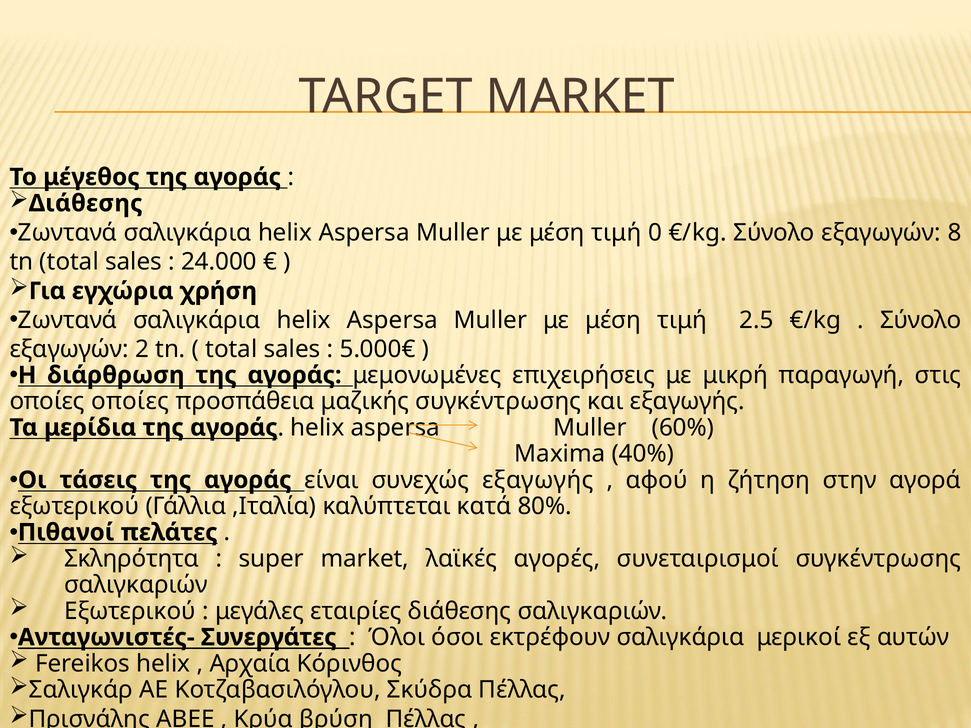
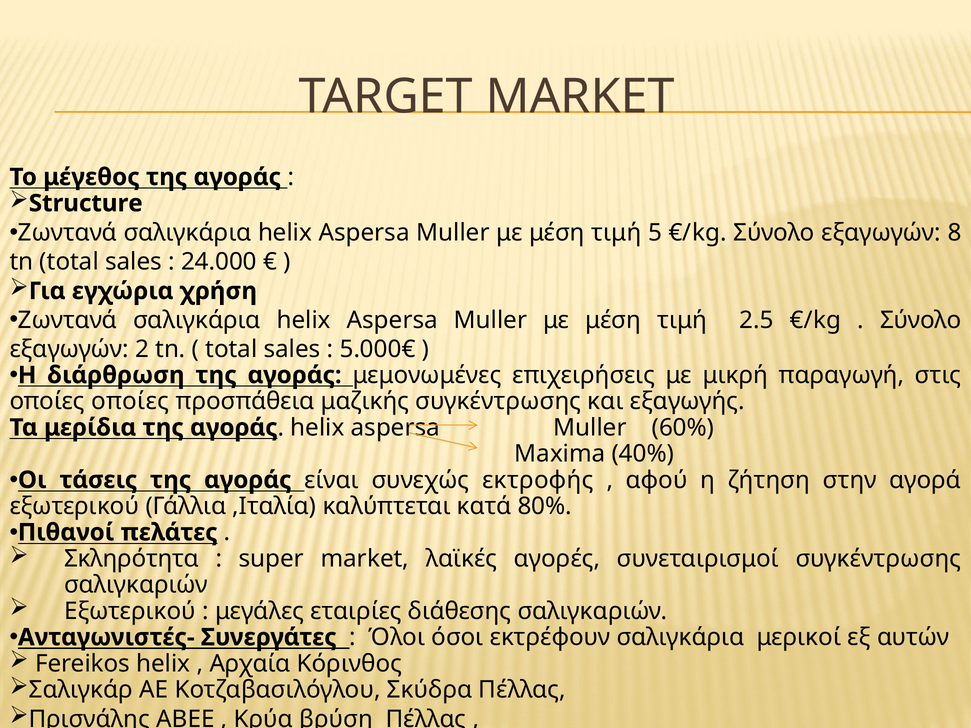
Διάθεσης at (86, 203): Διάθεσης -> Structure
τιμή 0: 0 -> 5
συνεχώς εξαγωγής: εξαγωγής -> εκτροφής
